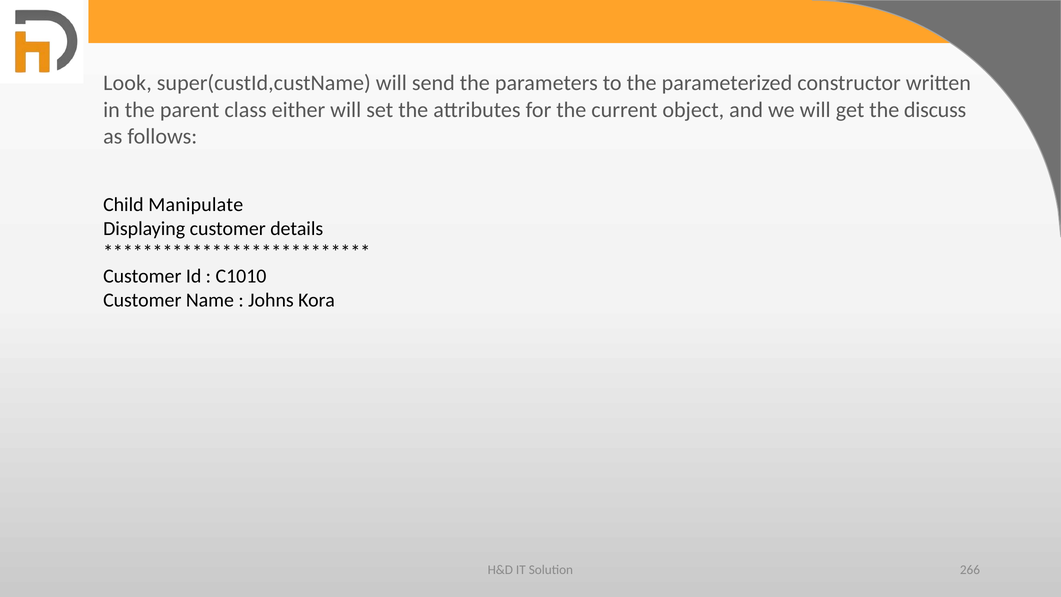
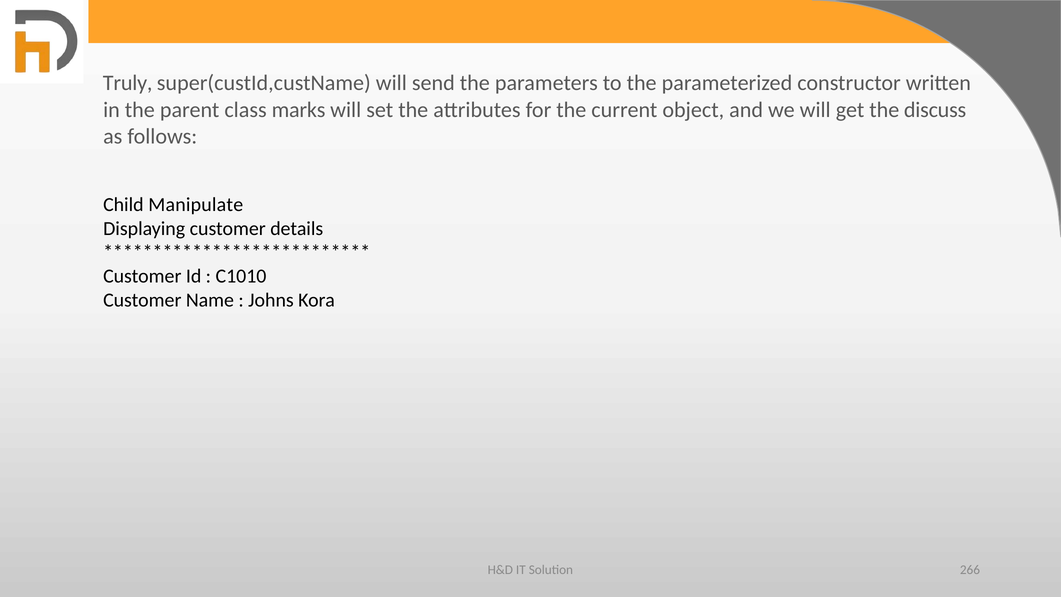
Look: Look -> Truly
either: either -> marks
